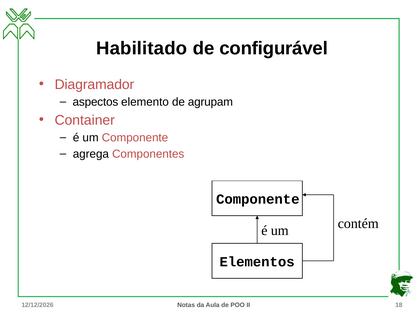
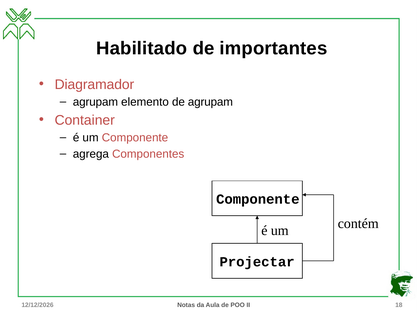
configurável: configurável -> importantes
aspectos at (95, 102): aspectos -> agrupam
Elementos: Elementos -> Projectar
